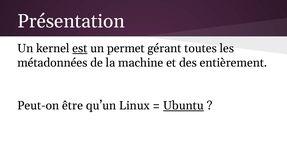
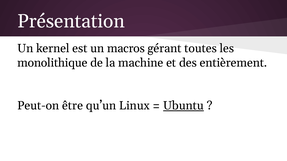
est underline: present -> none
permet: permet -> macros
métadonnées: métadonnées -> monolithique
